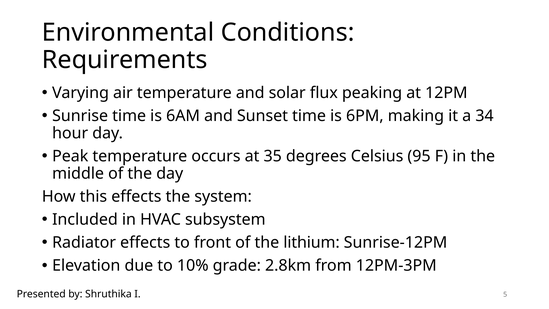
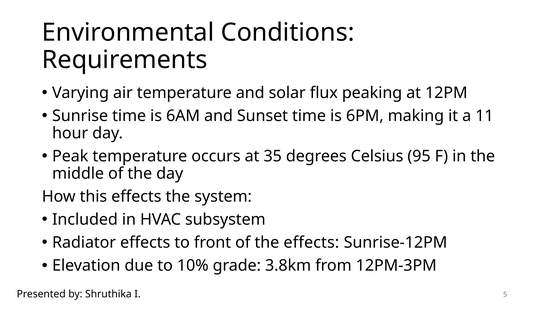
34: 34 -> 11
the lithium: lithium -> effects
2.8km: 2.8km -> 3.8km
